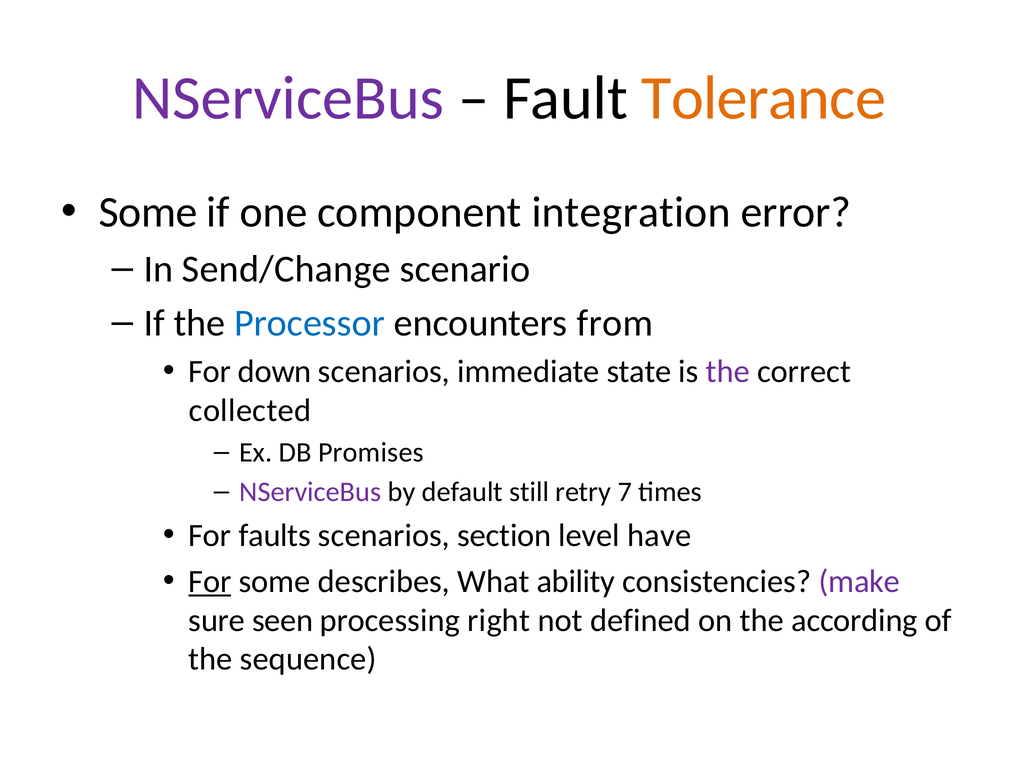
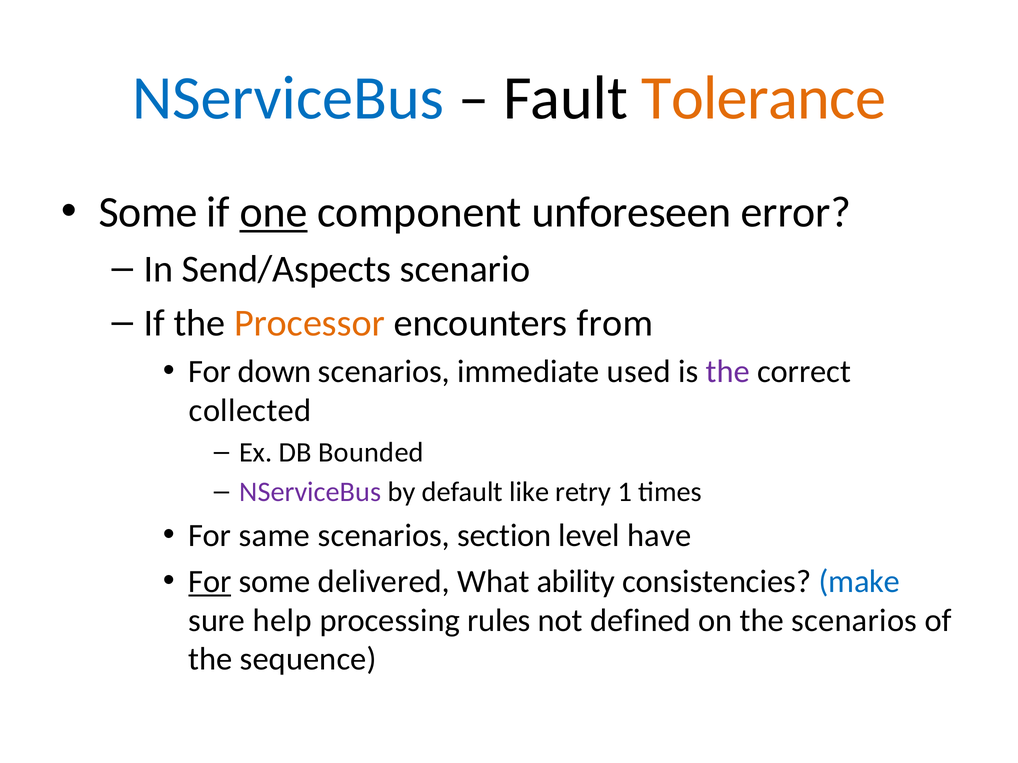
NServiceBus at (288, 99) colour: purple -> blue
one underline: none -> present
integration: integration -> unforeseen
Send/Change: Send/Change -> Send/Aspects
Processor colour: blue -> orange
state: state -> used
Promises: Promises -> Bounded
still: still -> like
7: 7 -> 1
faults: faults -> same
describes: describes -> delivered
make colour: purple -> blue
seen: seen -> help
right: right -> rules
the according: according -> scenarios
